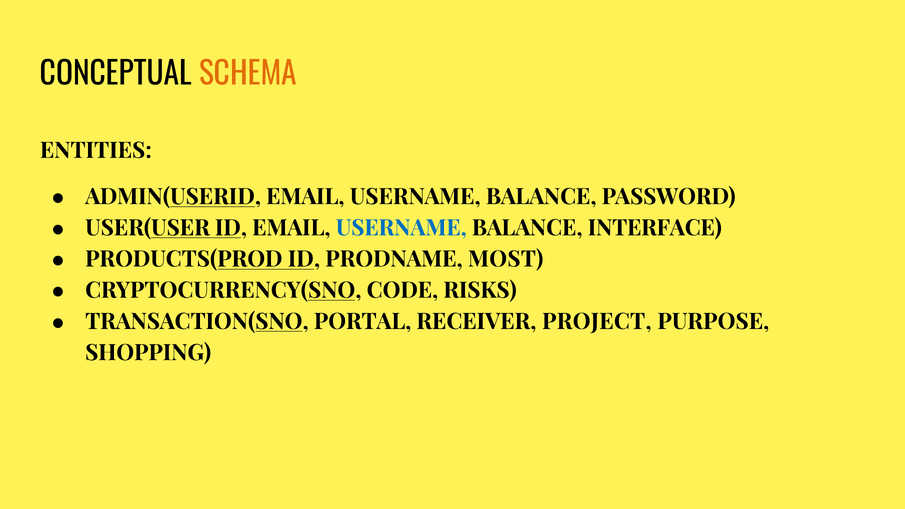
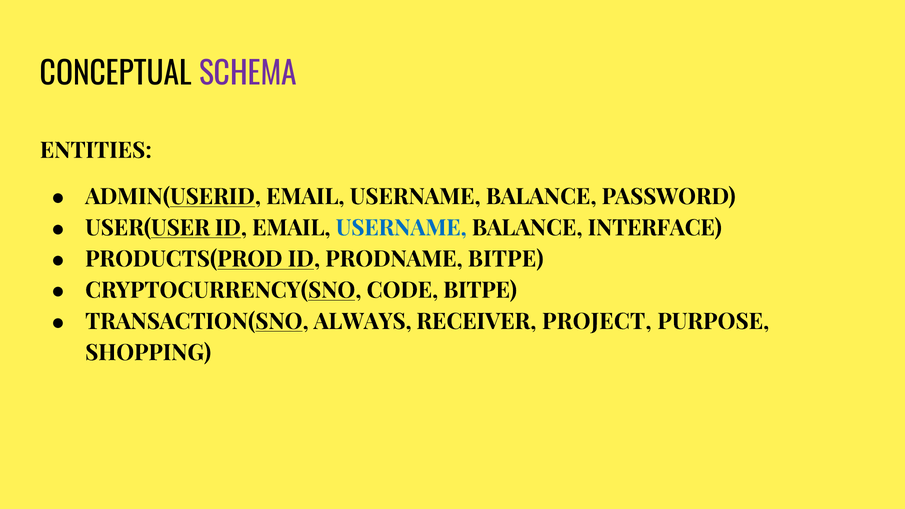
SCHEMA colour: orange -> purple
PRODNAME MOST: MOST -> BITPE
CODE RISKS: RISKS -> BITPE
PORTAL: PORTAL -> ALWAYS
